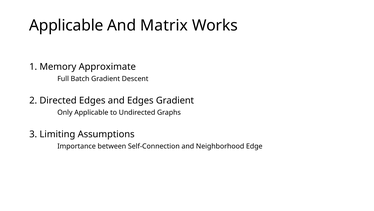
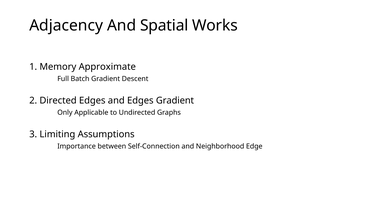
Applicable at (66, 25): Applicable -> Adjacency
Matrix: Matrix -> Spatial
